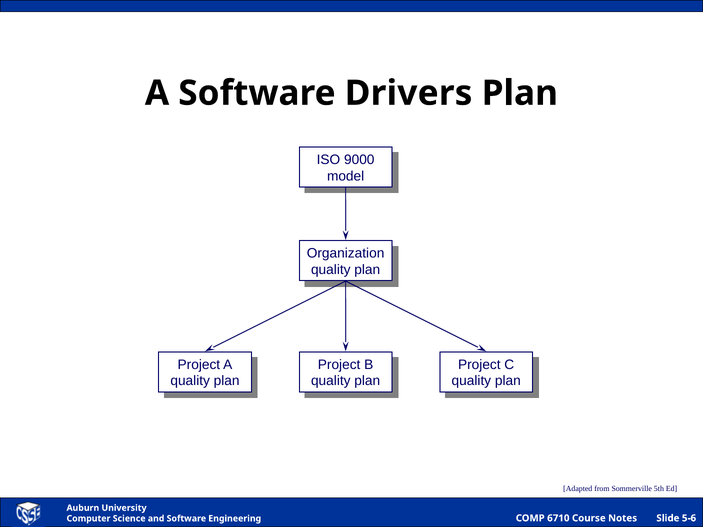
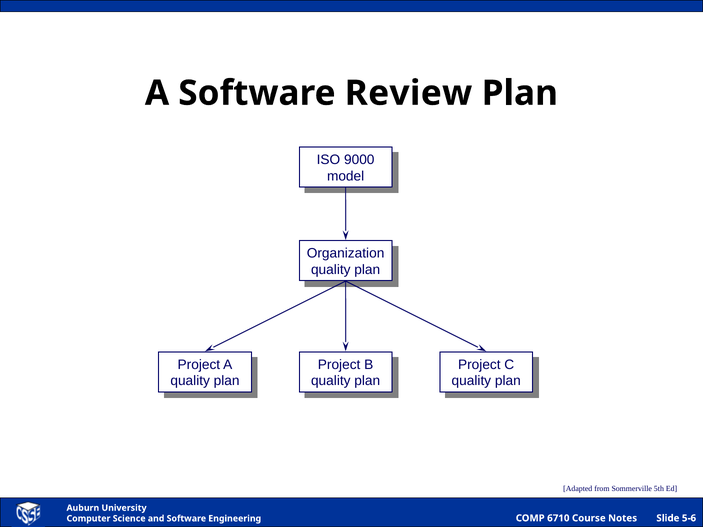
Drivers: Drivers -> Review
